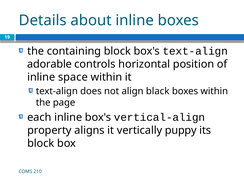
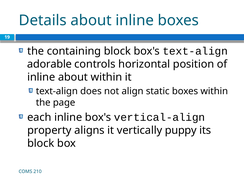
inline space: space -> about
black: black -> static
